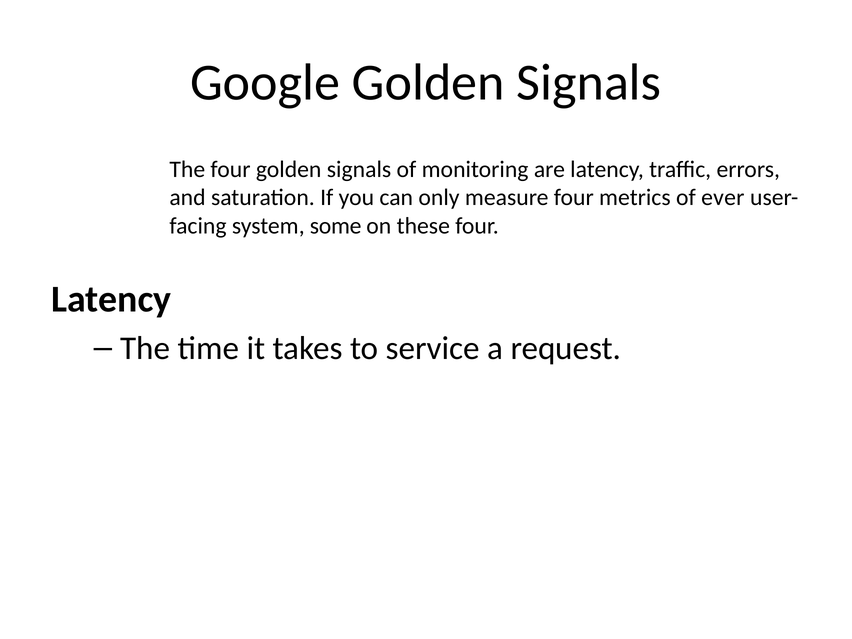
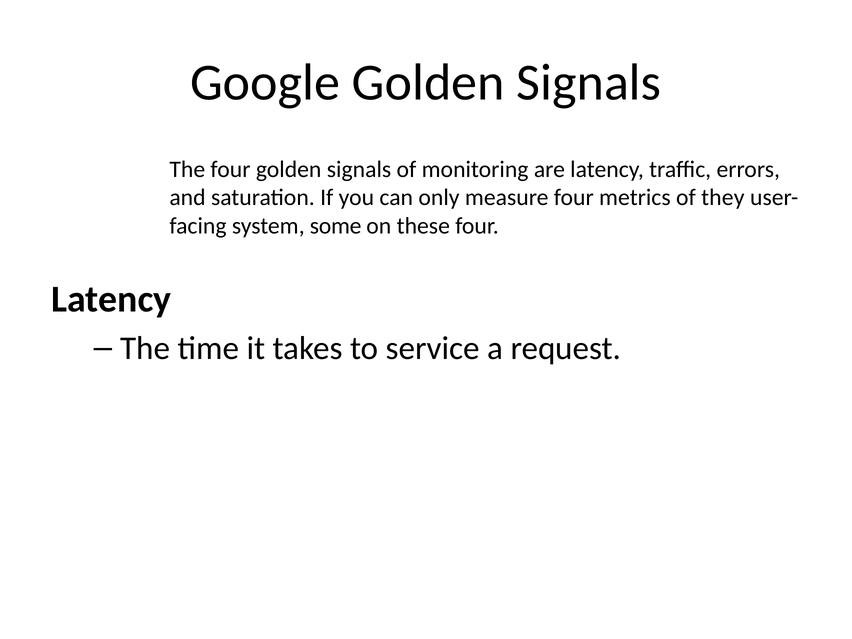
ever: ever -> they
